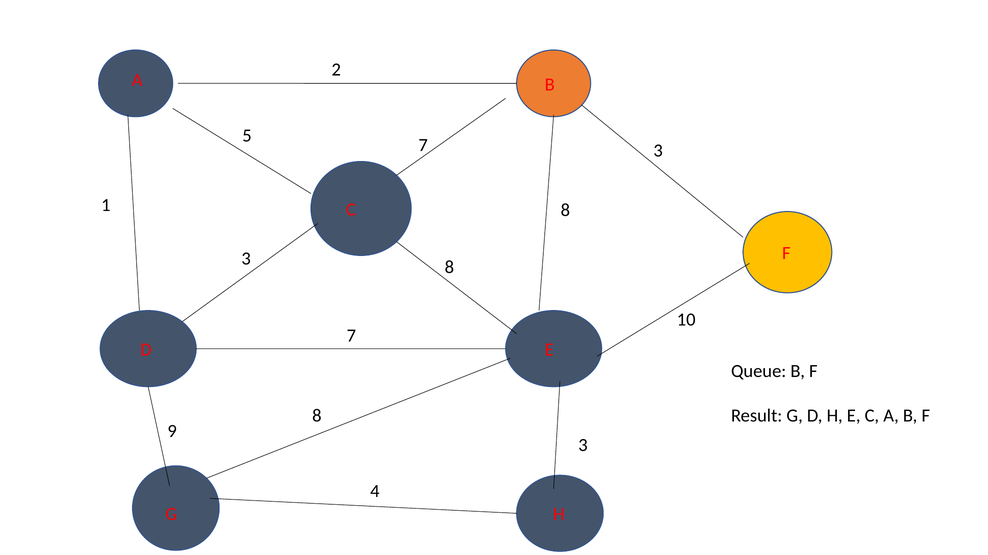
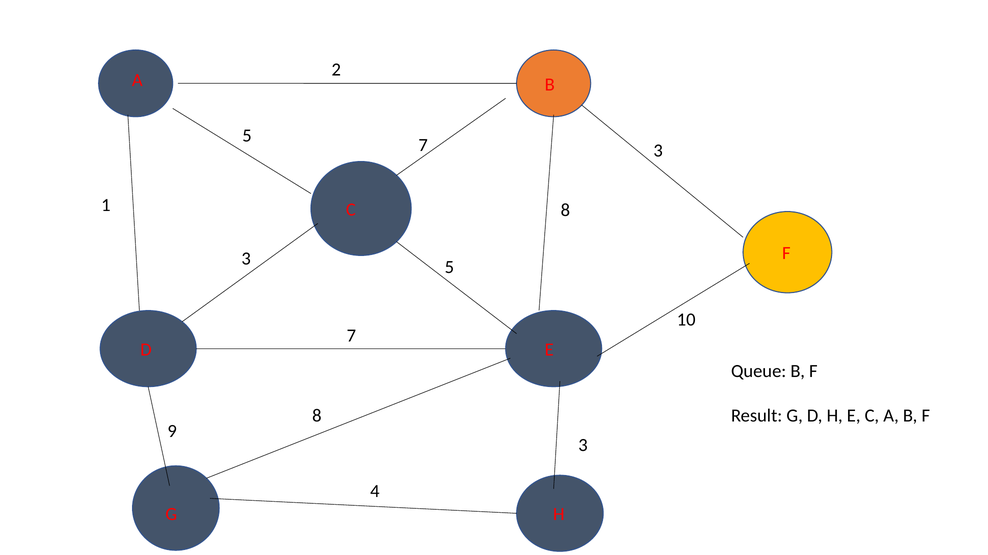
3 8: 8 -> 5
